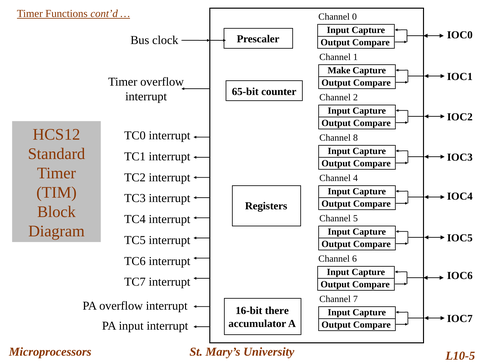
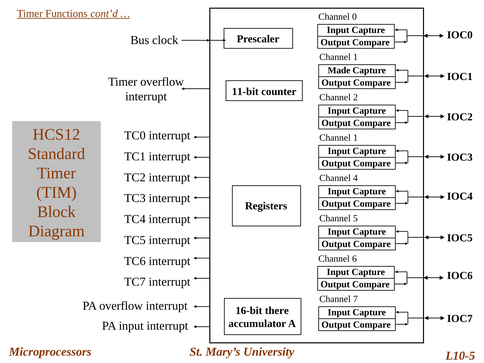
Make: Make -> Made
65-bit: 65-bit -> 11-bit
8 at (355, 138): 8 -> 1
